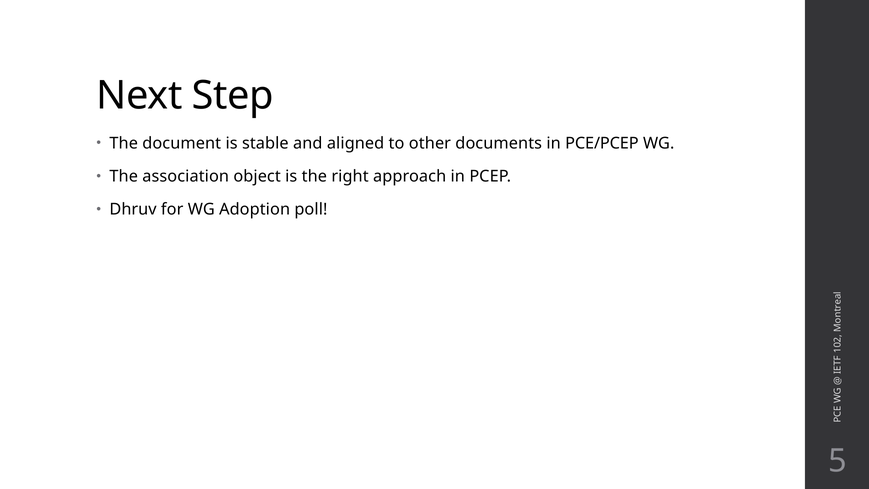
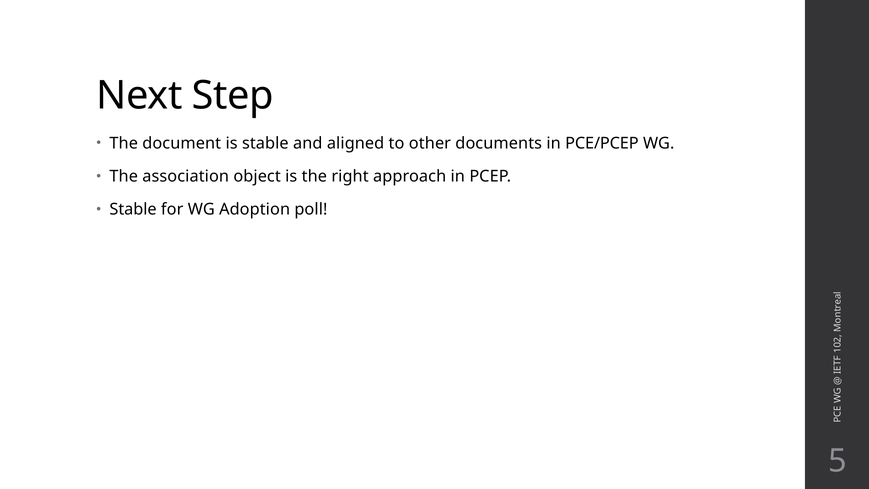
Dhruv at (133, 209): Dhruv -> Stable
